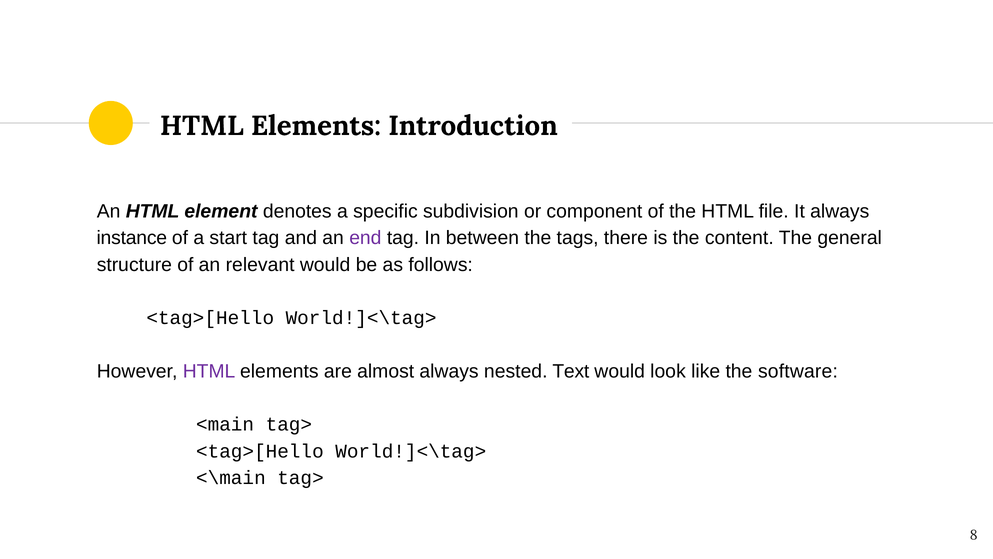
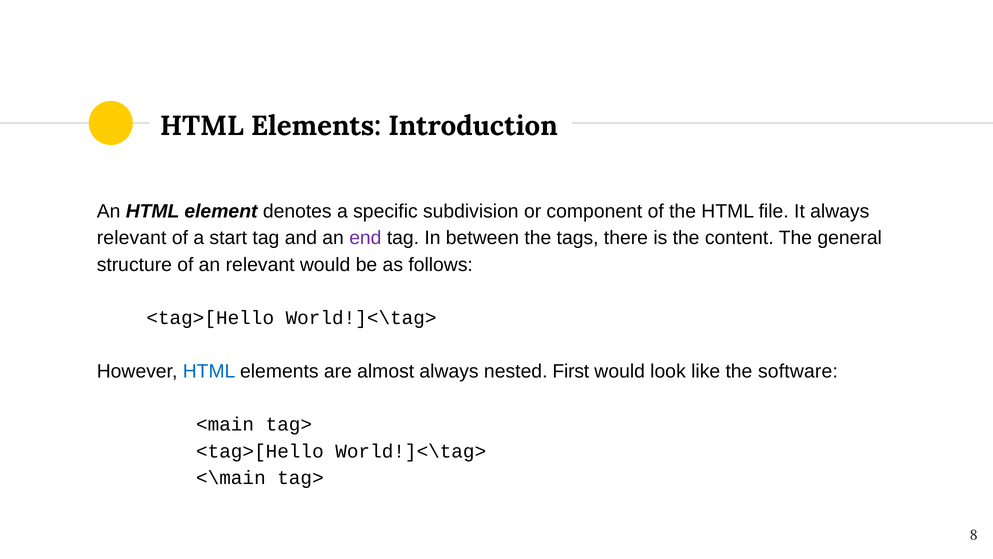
instance at (132, 238): instance -> relevant
HTML at (209, 371) colour: purple -> blue
Text: Text -> First
